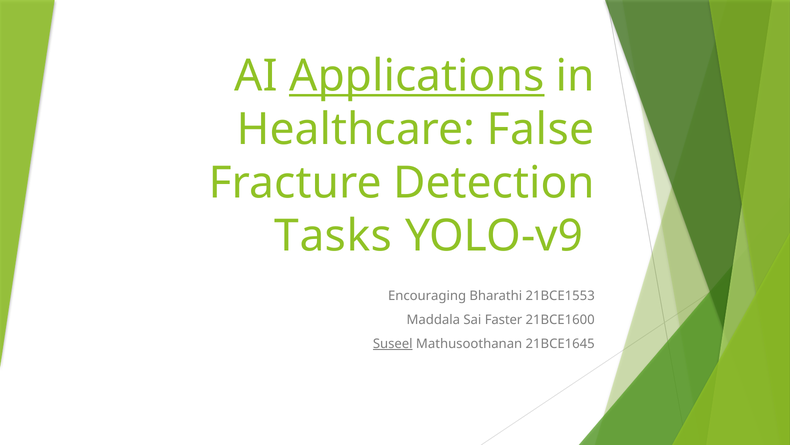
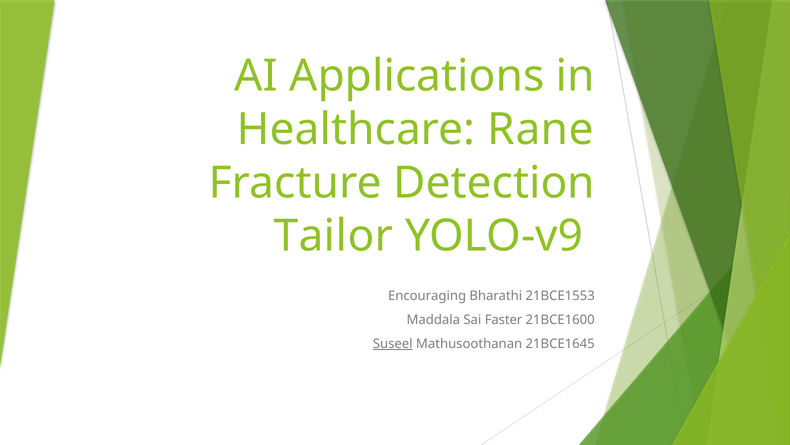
Applications underline: present -> none
False: False -> Rane
Tasks: Tasks -> Tailor
